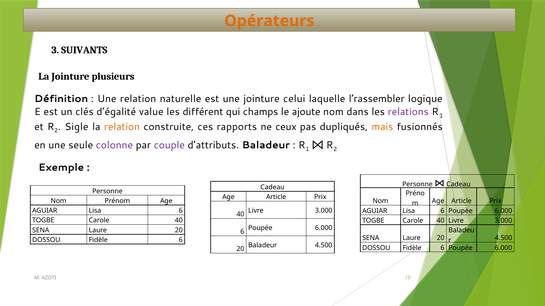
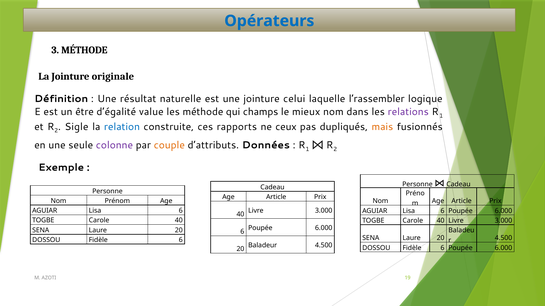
Opérateurs colour: orange -> blue
3 SUIVANTS: SUIVANTS -> MÉTHODE
plusieurs: plusieurs -> originale
Une relation: relation -> résultat
clés: clés -> être
les différent: différent -> méthode
ajoute: ajoute -> mieux
relation at (122, 127) colour: orange -> blue
couple colour: purple -> orange
d’attributs Baladeur: Baladeur -> Données
